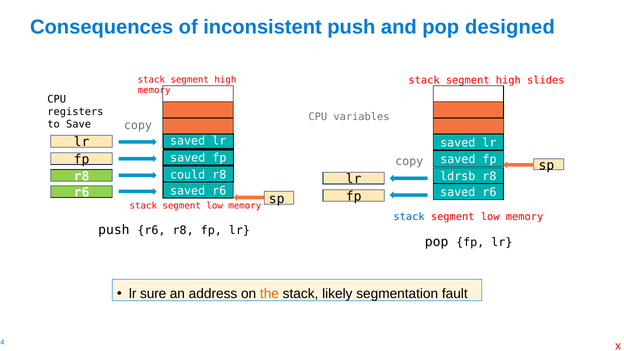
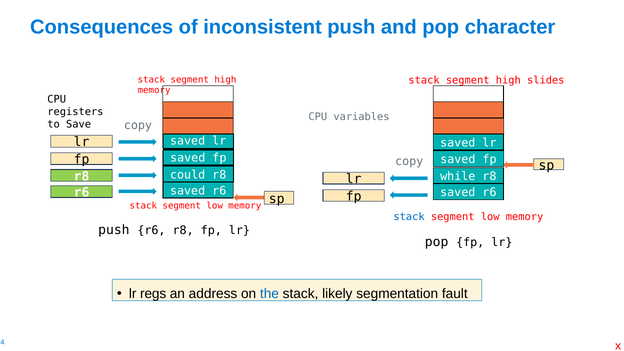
designed: designed -> character
ldrsb: ldrsb -> while
sure: sure -> regs
the colour: orange -> blue
